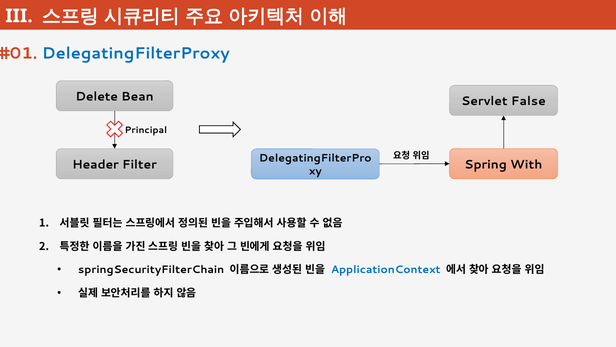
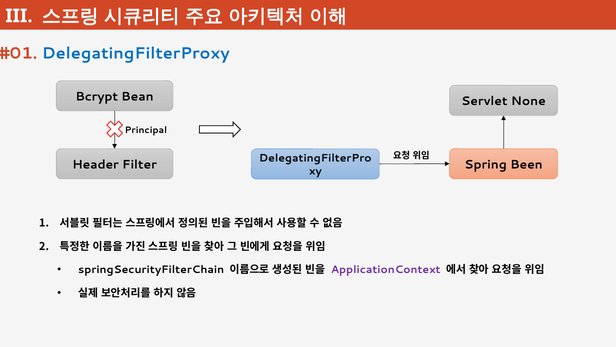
Delete: Delete -> Bcrypt
False: False -> None
With: With -> Been
ApplicationContext colour: blue -> purple
